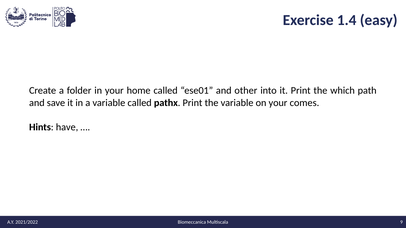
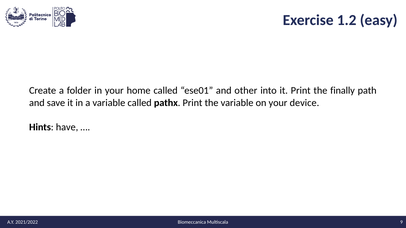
1.4: 1.4 -> 1.2
which: which -> finally
comes: comes -> device
